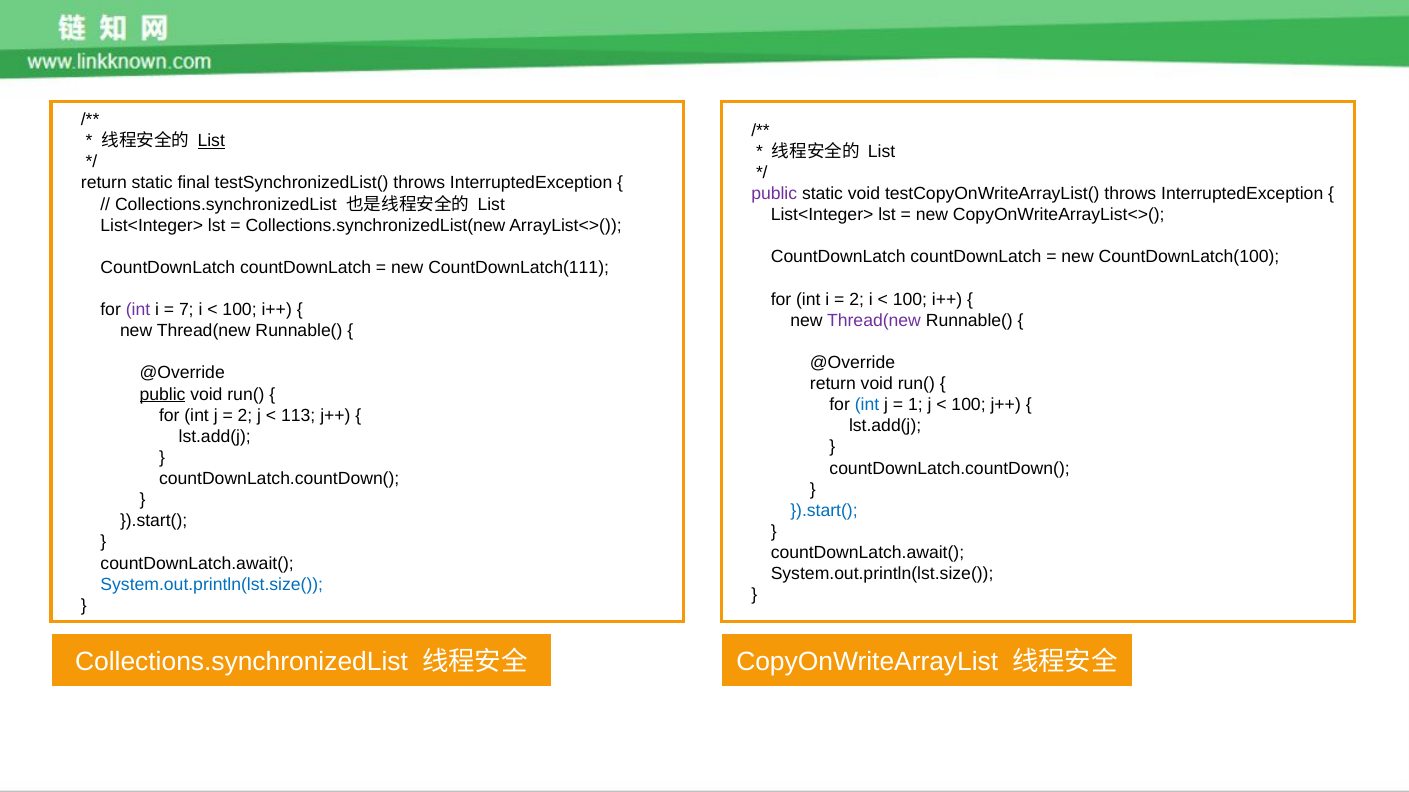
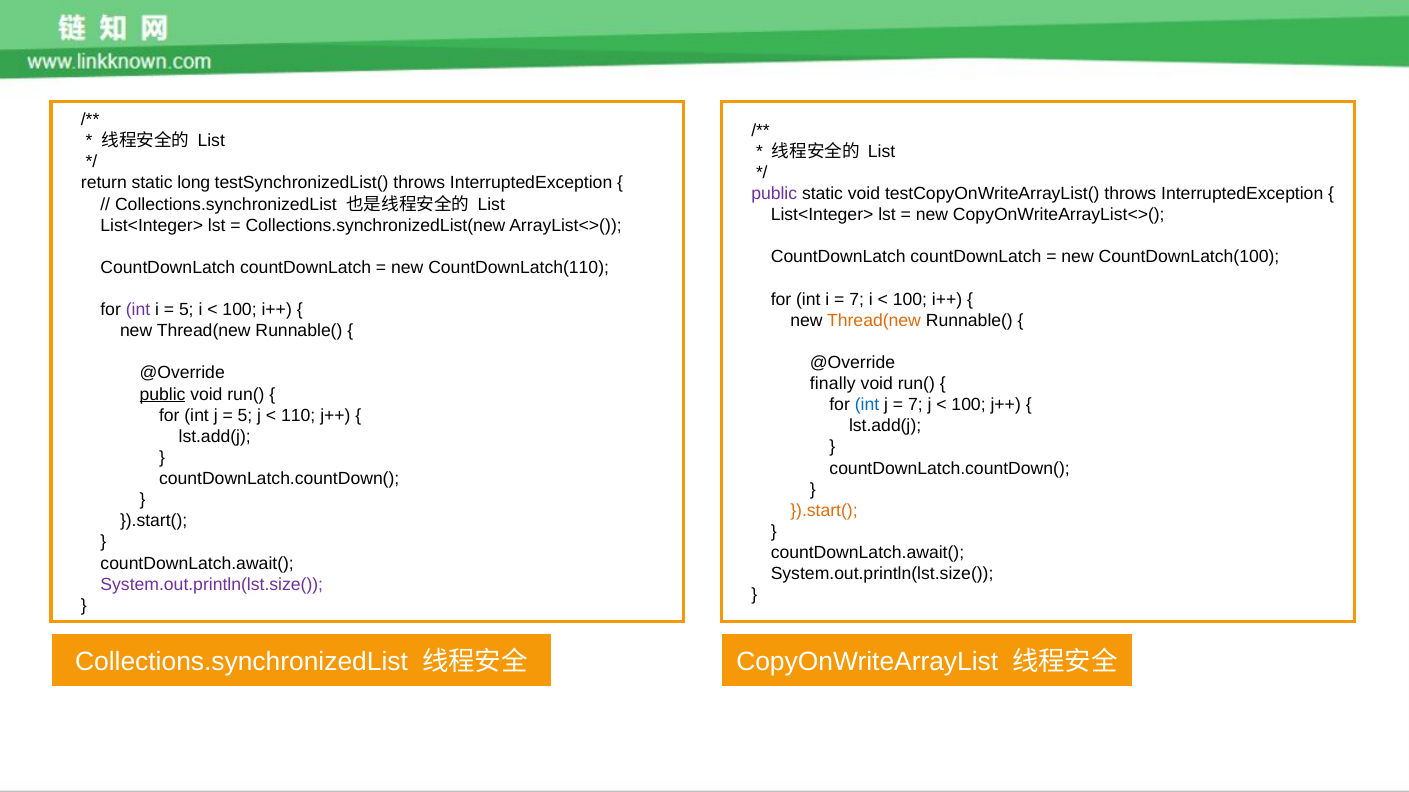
List at (211, 141) underline: present -> none
final: final -> long
CountDownLatch(111: CountDownLatch(111 -> CountDownLatch(110
2 at (857, 299): 2 -> 7
7 at (186, 310): 7 -> 5
Thread(new at (874, 321) colour: purple -> orange
return at (833, 384): return -> finally
1 at (915, 405): 1 -> 7
2 at (245, 416): 2 -> 5
113: 113 -> 110
}).start( at (824, 511) colour: blue -> orange
System.out.println(lst.size( at (212, 585) colour: blue -> purple
